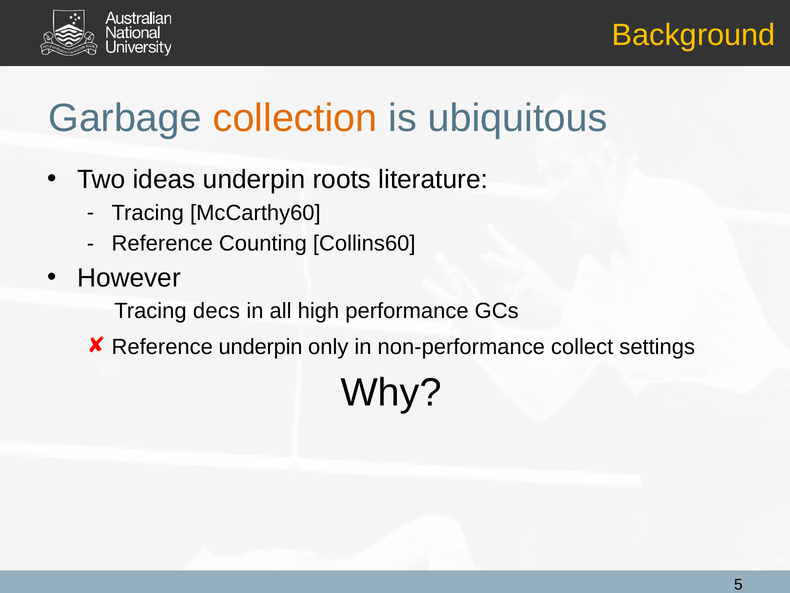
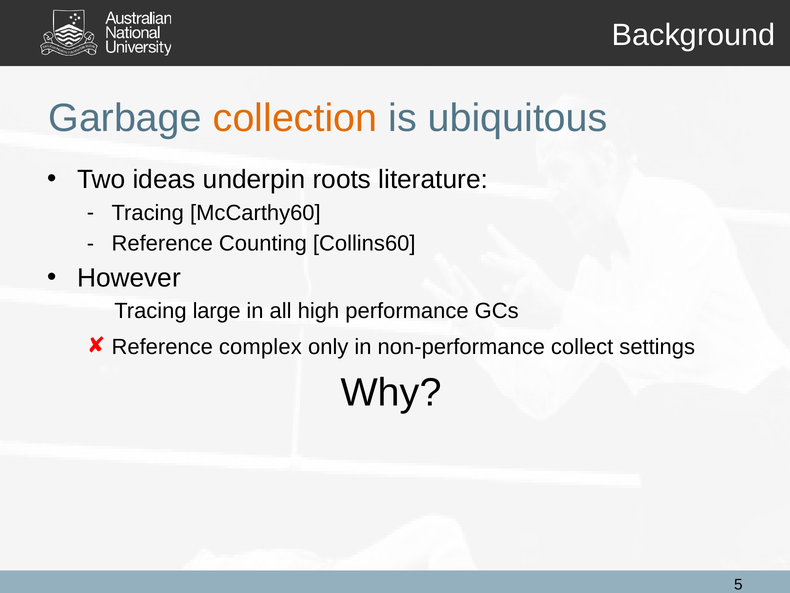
Background colour: yellow -> white
decs: decs -> large
Reference underpin: underpin -> complex
